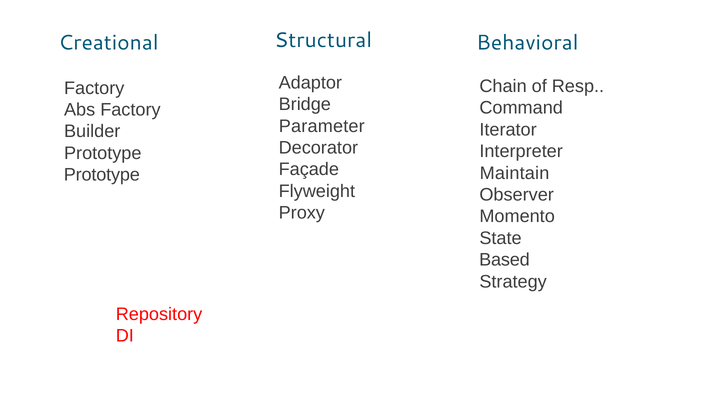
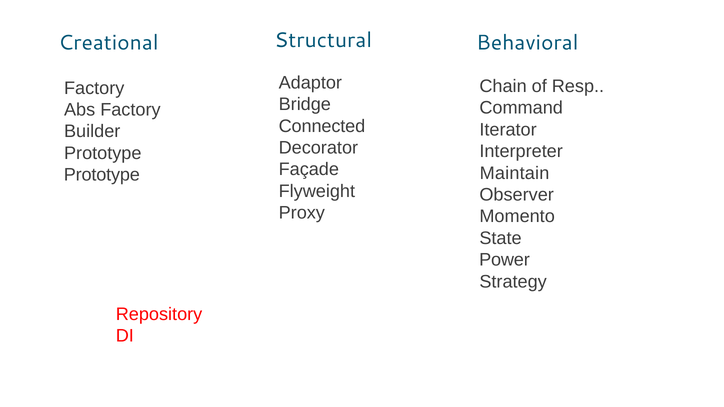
Parameter: Parameter -> Connected
Based: Based -> Power
